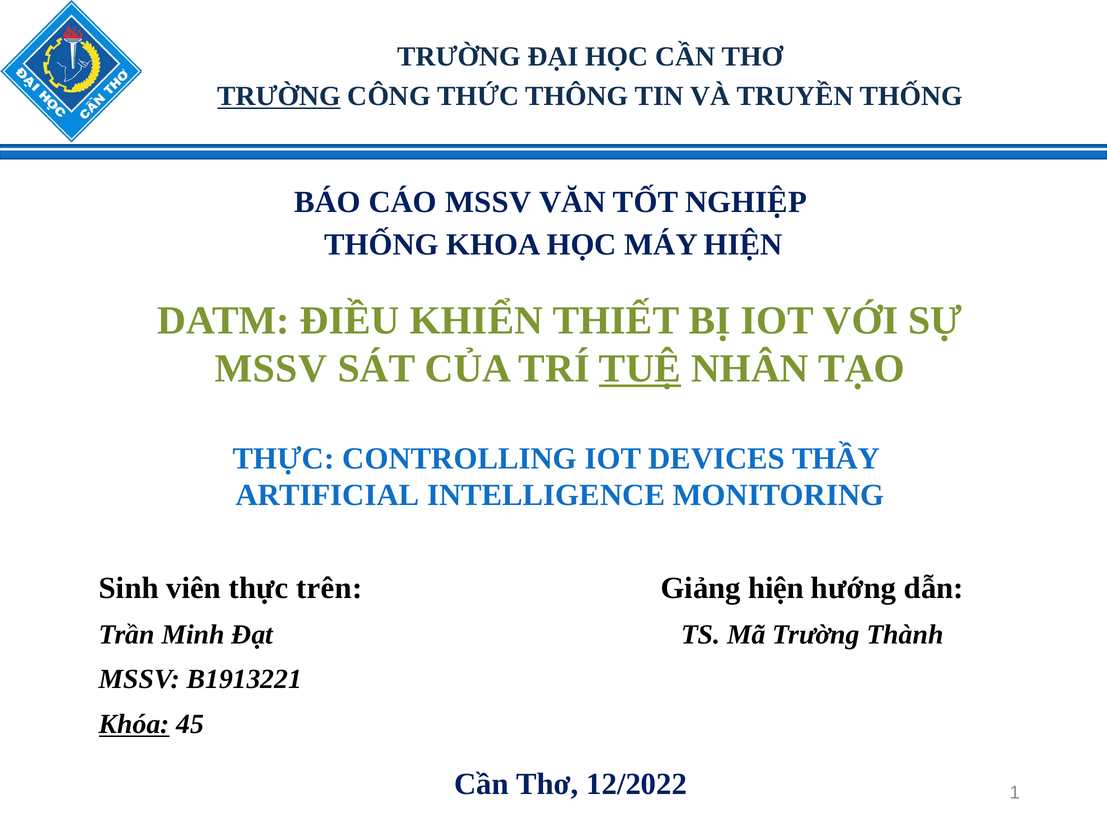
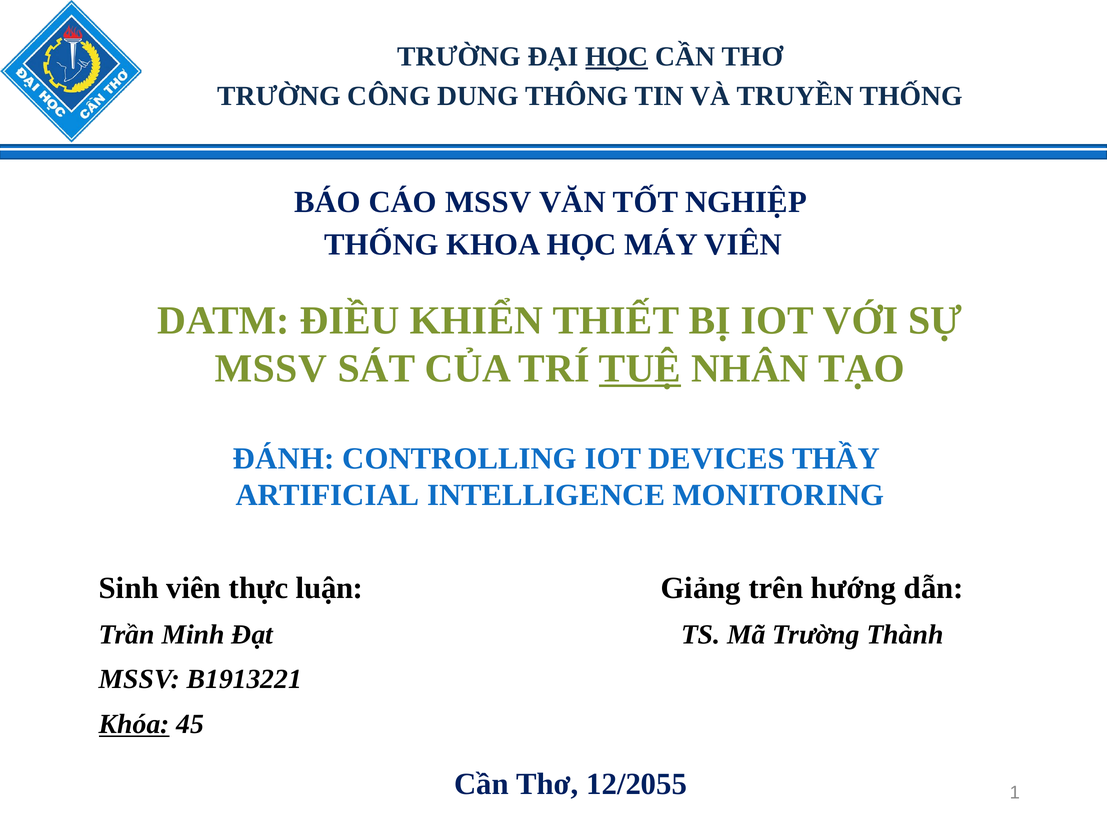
HỌC at (617, 57) underline: none -> present
TRƯỜNG at (279, 96) underline: present -> none
THỨC: THỨC -> DUNG
MÁY HIỆN: HIỆN -> VIÊN
THỰC at (284, 458): THỰC -> ĐÁNH
trên: trên -> luận
Giảng hiện: hiện -> trên
12/2022: 12/2022 -> 12/2055
